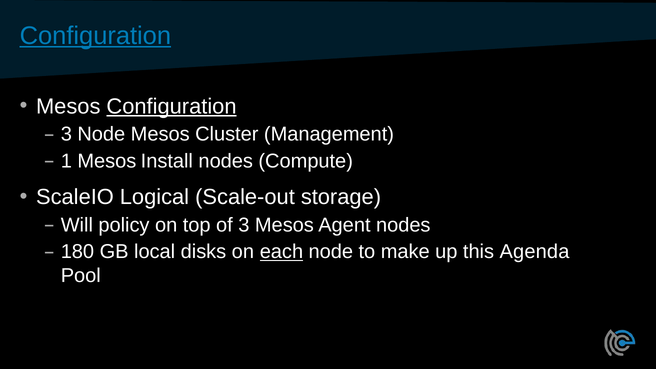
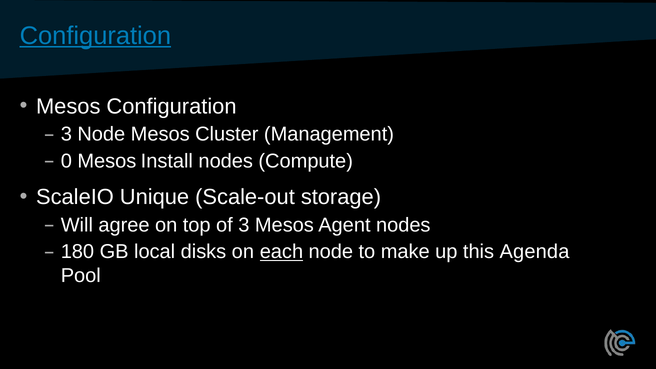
Configuration at (172, 106) underline: present -> none
1: 1 -> 0
Logical: Logical -> Unique
policy: policy -> agree
